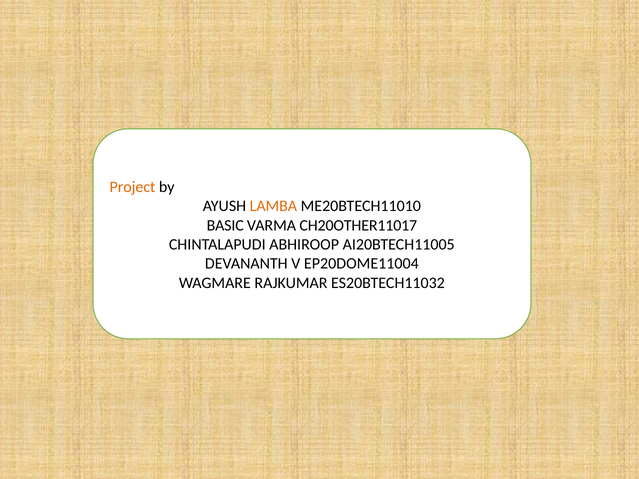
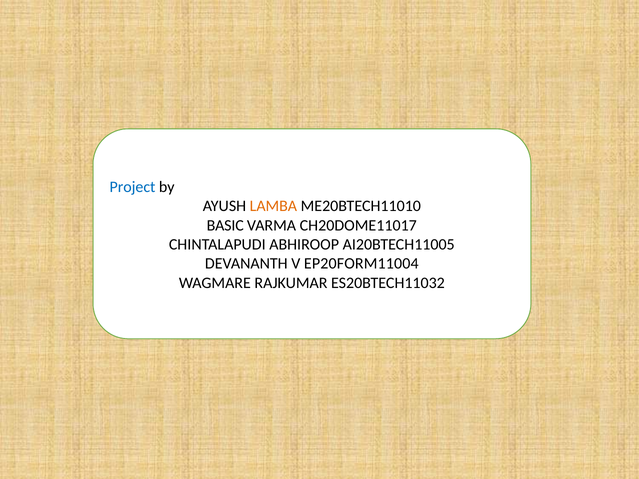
Project colour: orange -> blue
CH20OTHER11017: CH20OTHER11017 -> CH20DOME11017
EP20DOME11004: EP20DOME11004 -> EP20FORM11004
